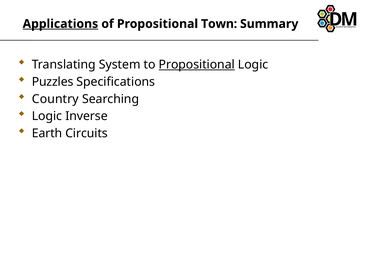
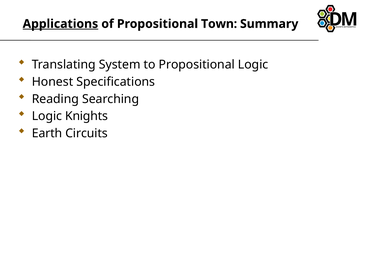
Propositional at (197, 65) underline: present -> none
Puzzles: Puzzles -> Honest
Country: Country -> Reading
Inverse: Inverse -> Knights
